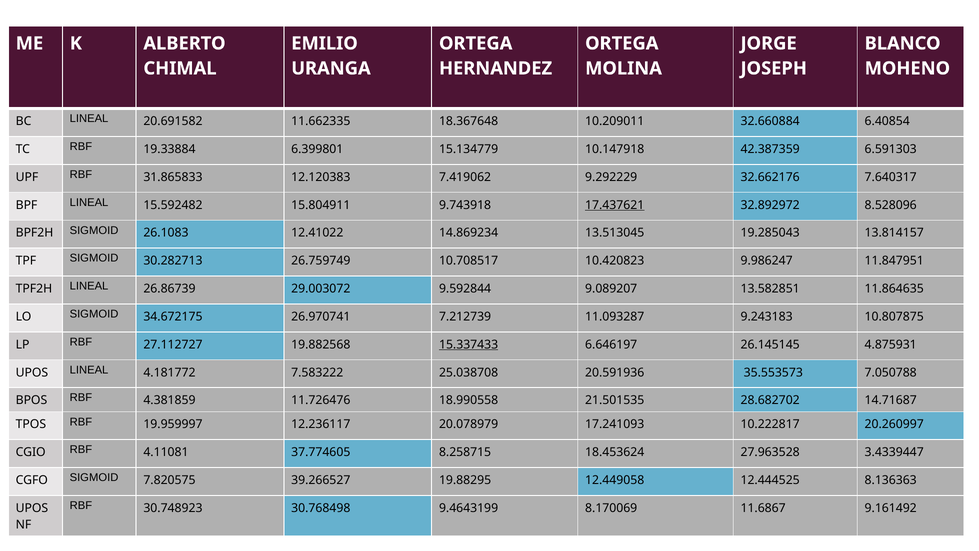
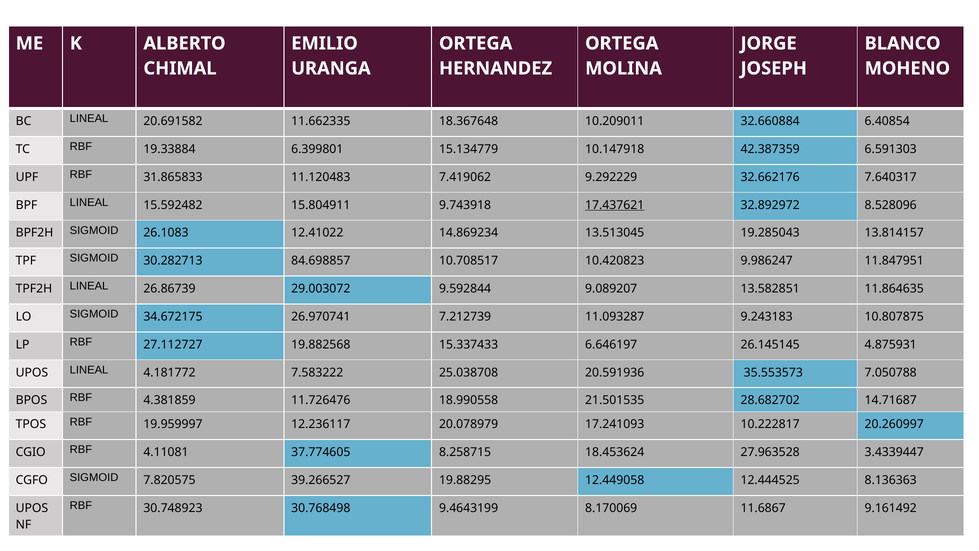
12.120383: 12.120383 -> 11.120483
26.759749: 26.759749 -> 84.698857
15.337433 underline: present -> none
